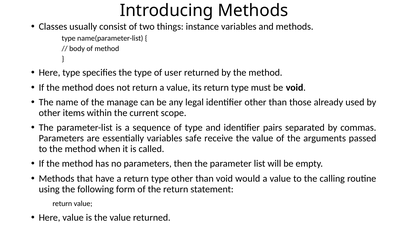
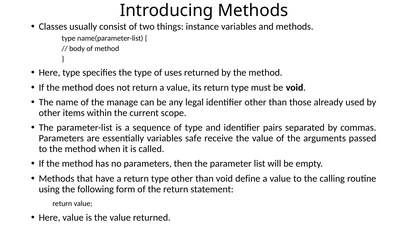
user: user -> uses
would: would -> define
